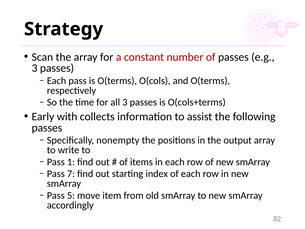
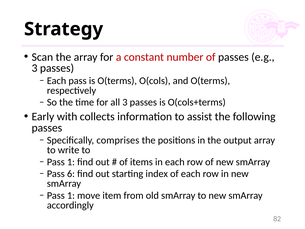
nonempty: nonempty -> comprises
7: 7 -> 6
5 at (71, 195): 5 -> 1
